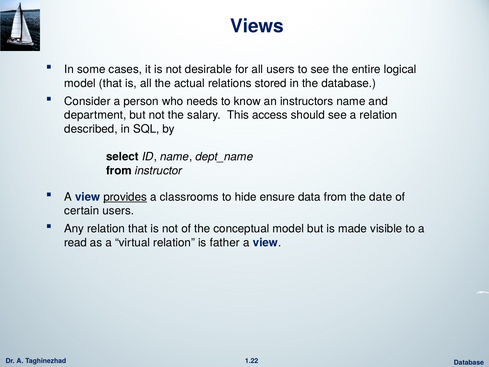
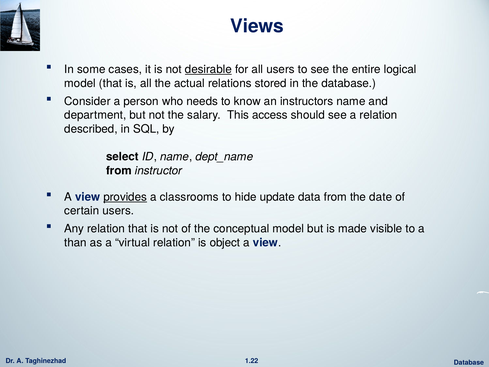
desirable underline: none -> present
ensure: ensure -> update
read: read -> than
father: father -> object
